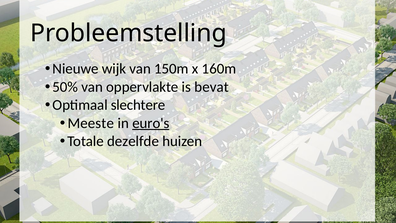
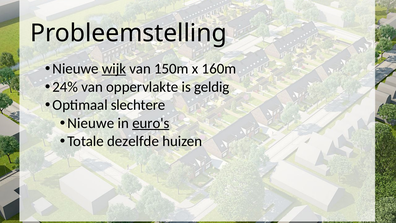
wijk underline: none -> present
50%: 50% -> 24%
bevat: bevat -> geldig
Meeste at (91, 123): Meeste -> Nieuwe
